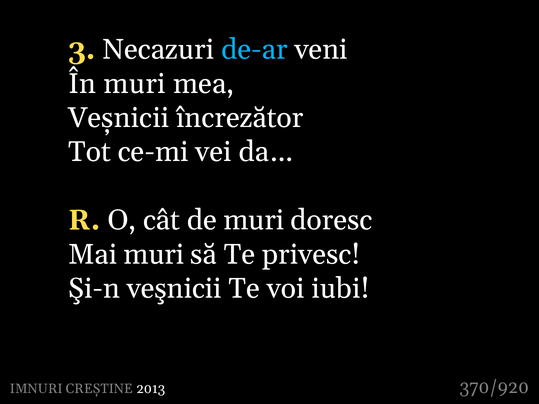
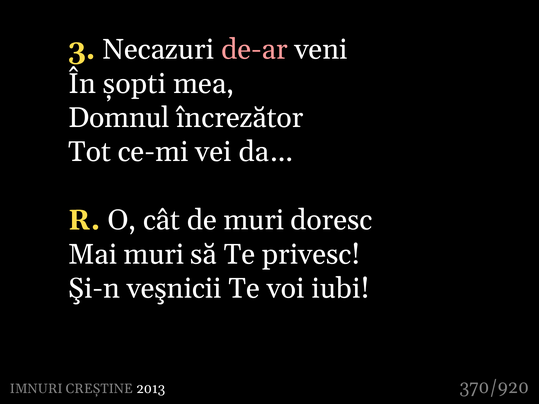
de-ar colour: light blue -> pink
În muri: muri -> şopti
Veşnicii at (119, 118): Veşnicii -> Domnul
